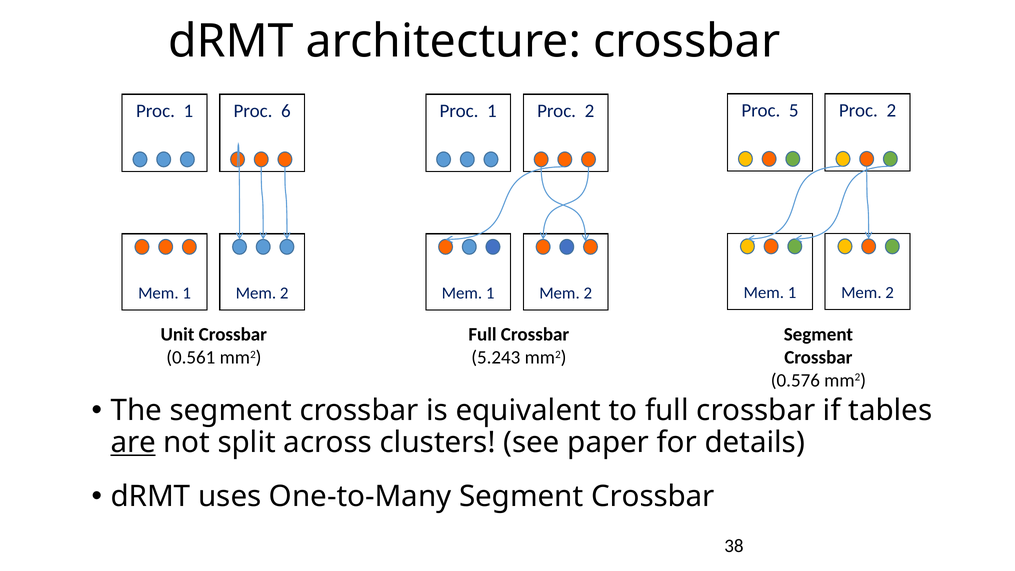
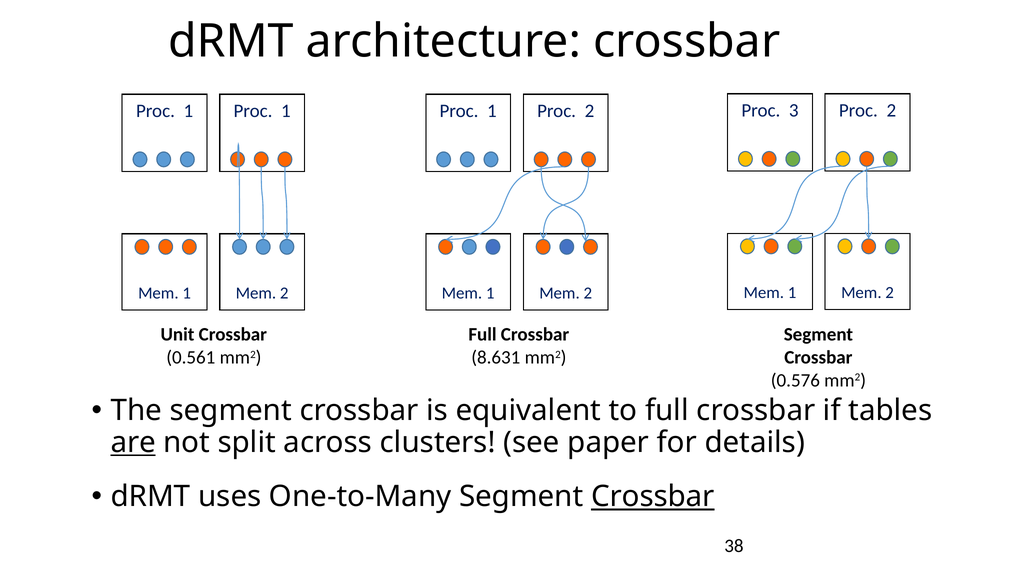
5: 5 -> 3
6 at (286, 111): 6 -> 1
5.243: 5.243 -> 8.631
Crossbar at (653, 497) underline: none -> present
